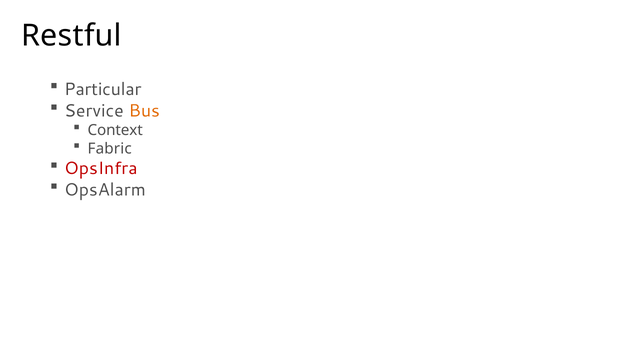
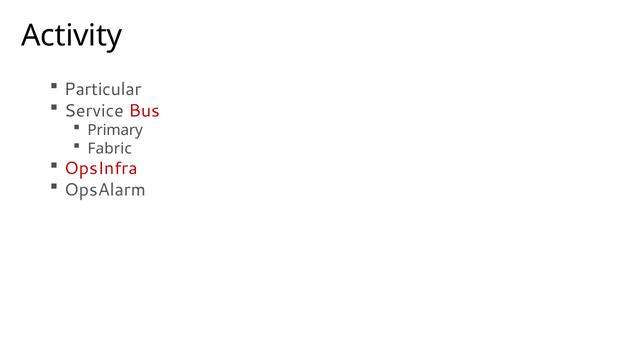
Restful: Restful -> Activity
Bus colour: orange -> red
Context: Context -> Primary
